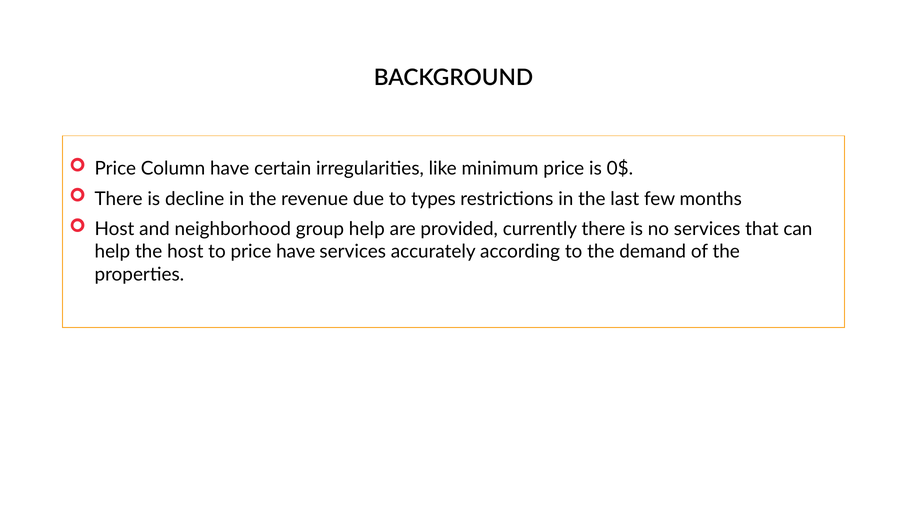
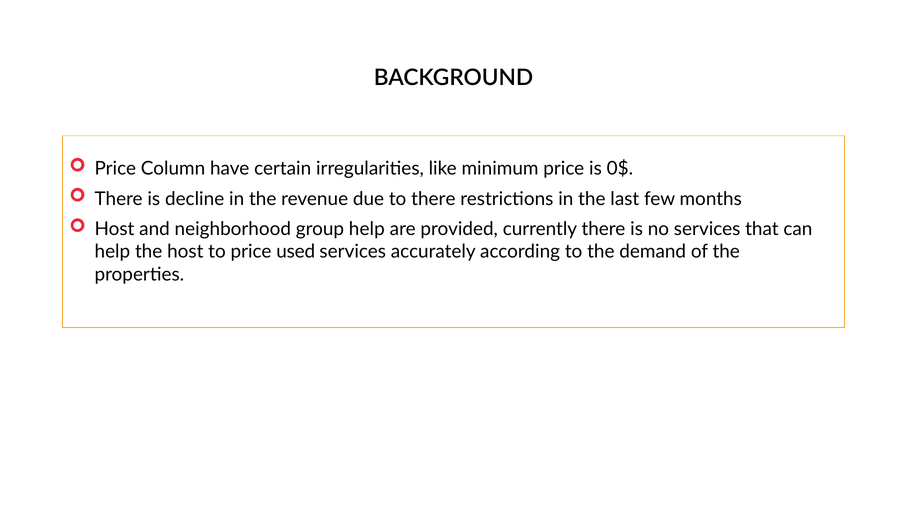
to types: types -> there
price have: have -> used
